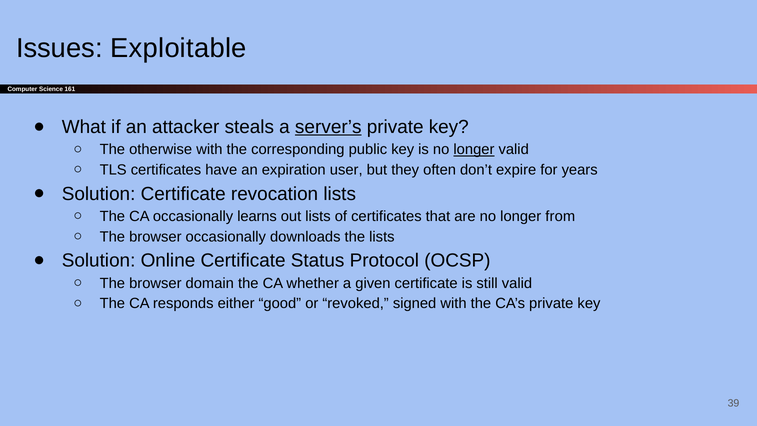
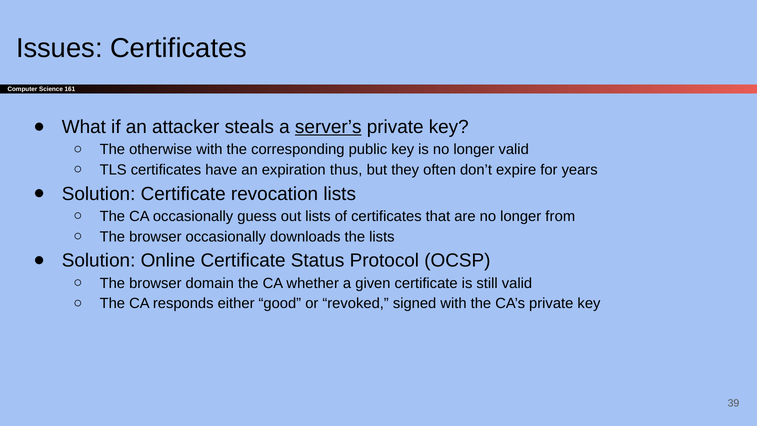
Issues Exploitable: Exploitable -> Certificates
longer at (474, 149) underline: present -> none
user: user -> thus
learns: learns -> guess
